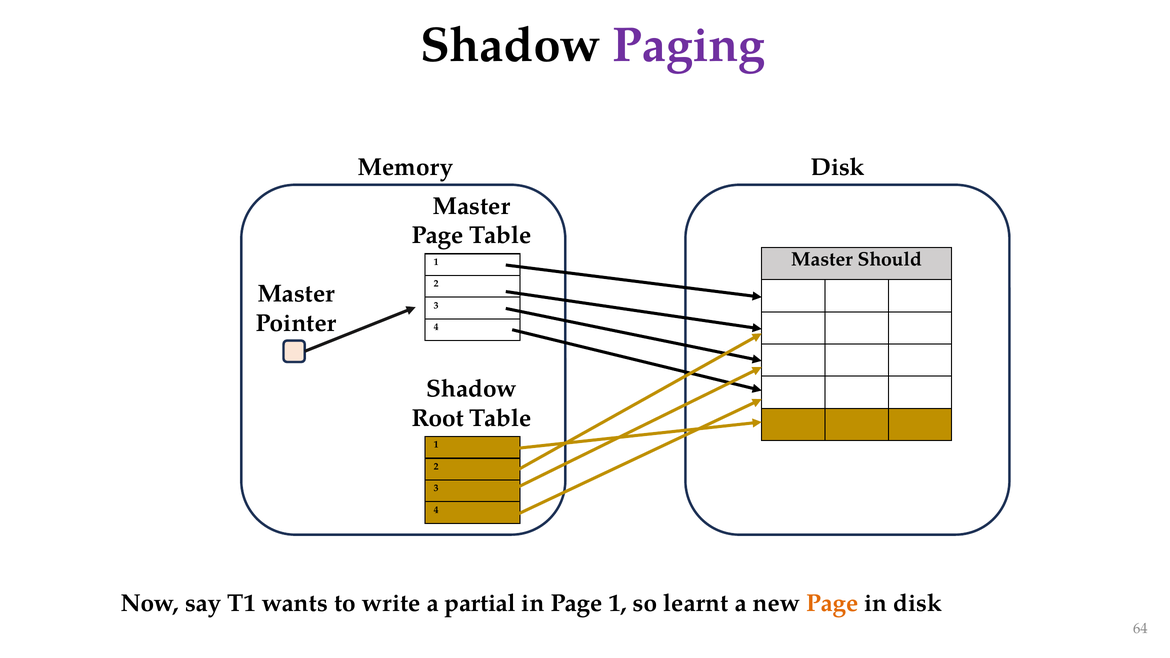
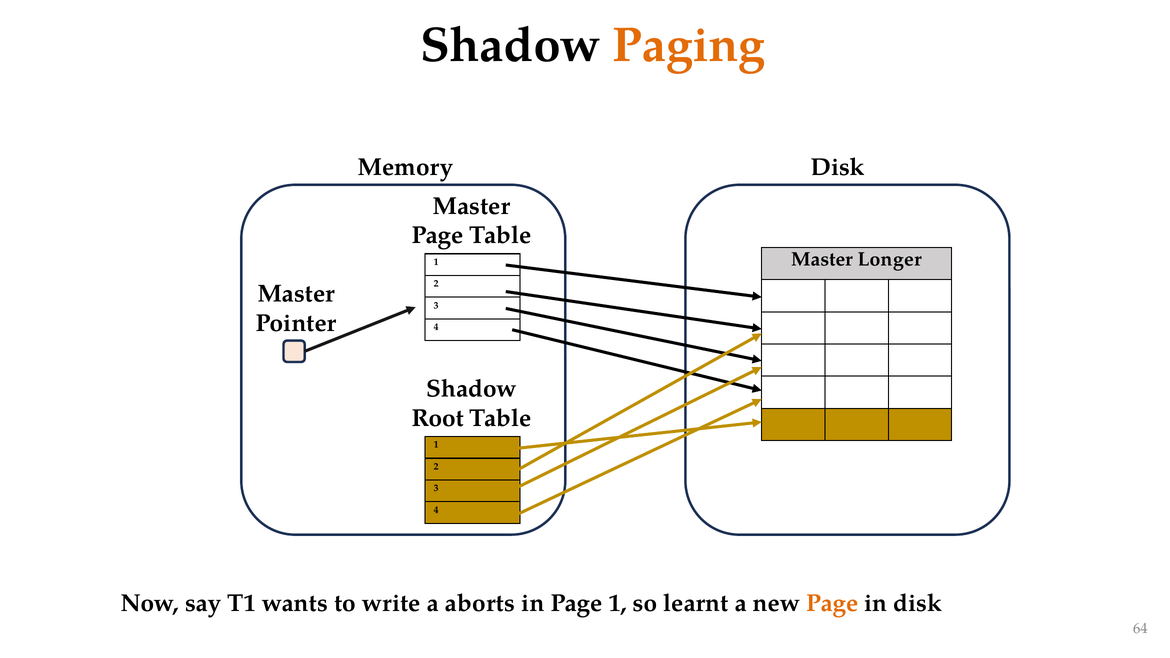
Paging colour: purple -> orange
Should: Should -> Longer
partial: partial -> aborts
